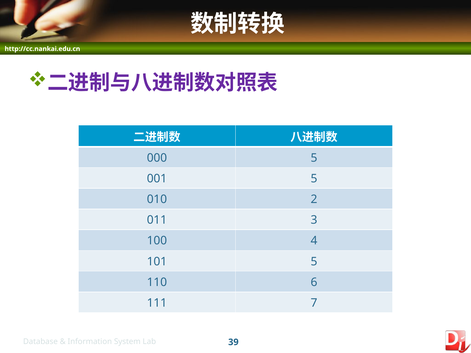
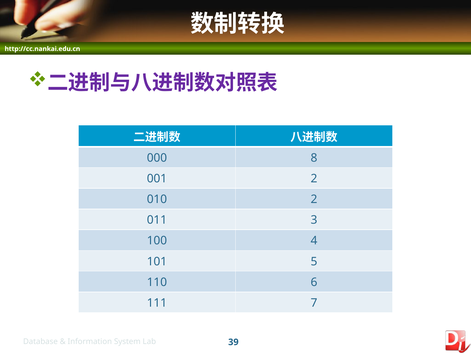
000 5: 5 -> 8
001 5: 5 -> 2
